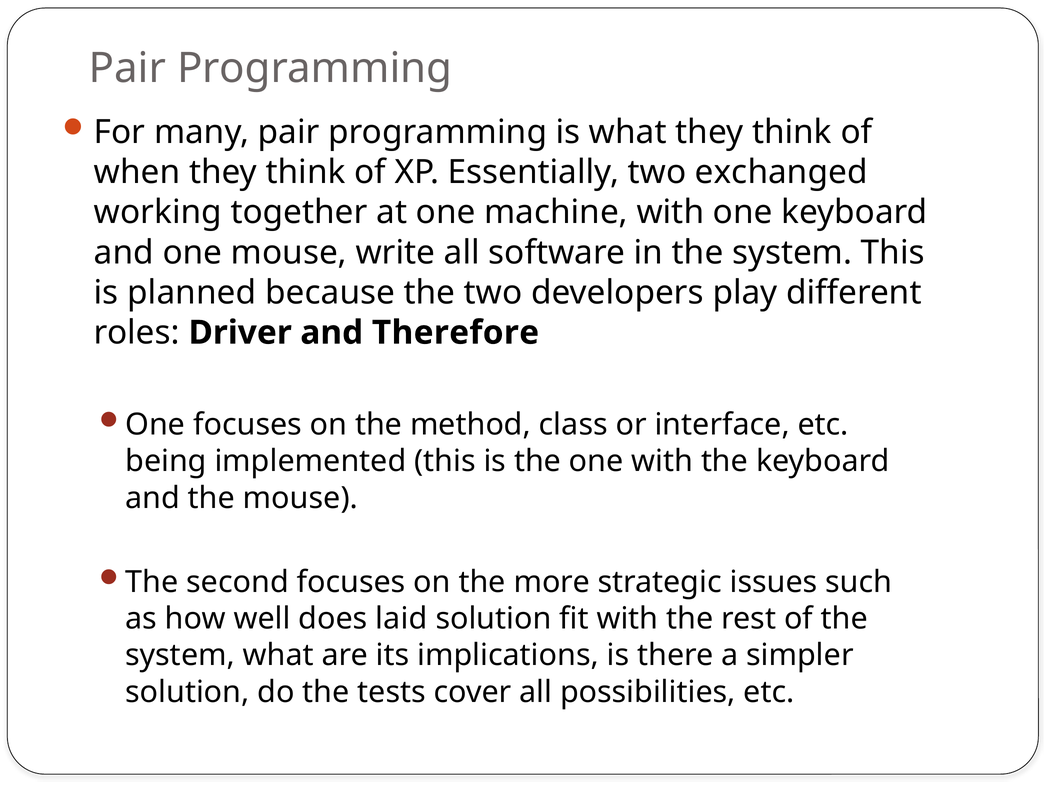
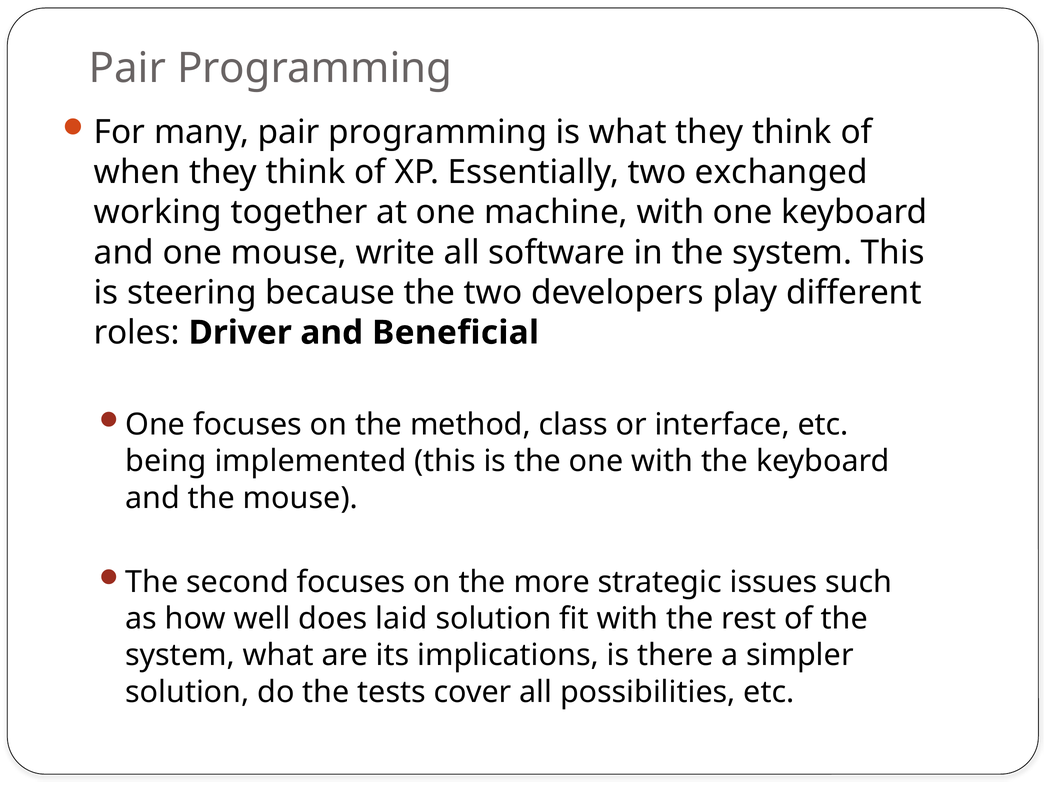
planned: planned -> steering
Therefore: Therefore -> Beneficial
